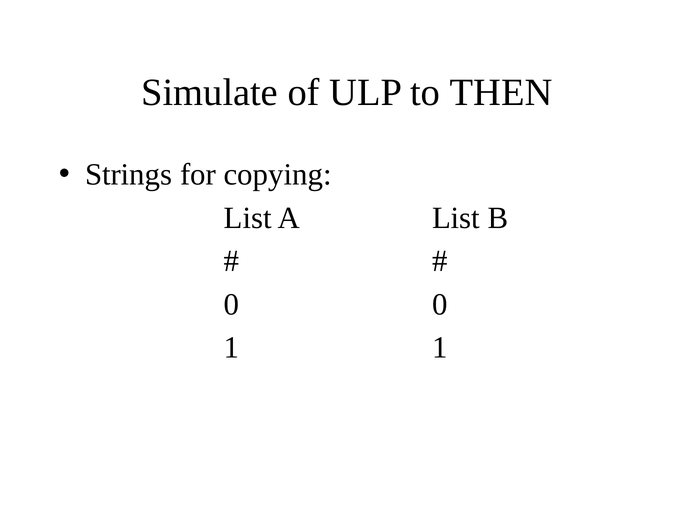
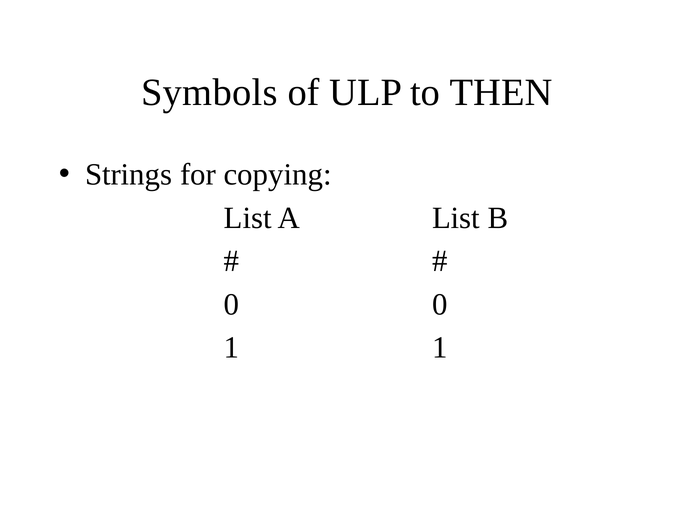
Simulate: Simulate -> Symbols
